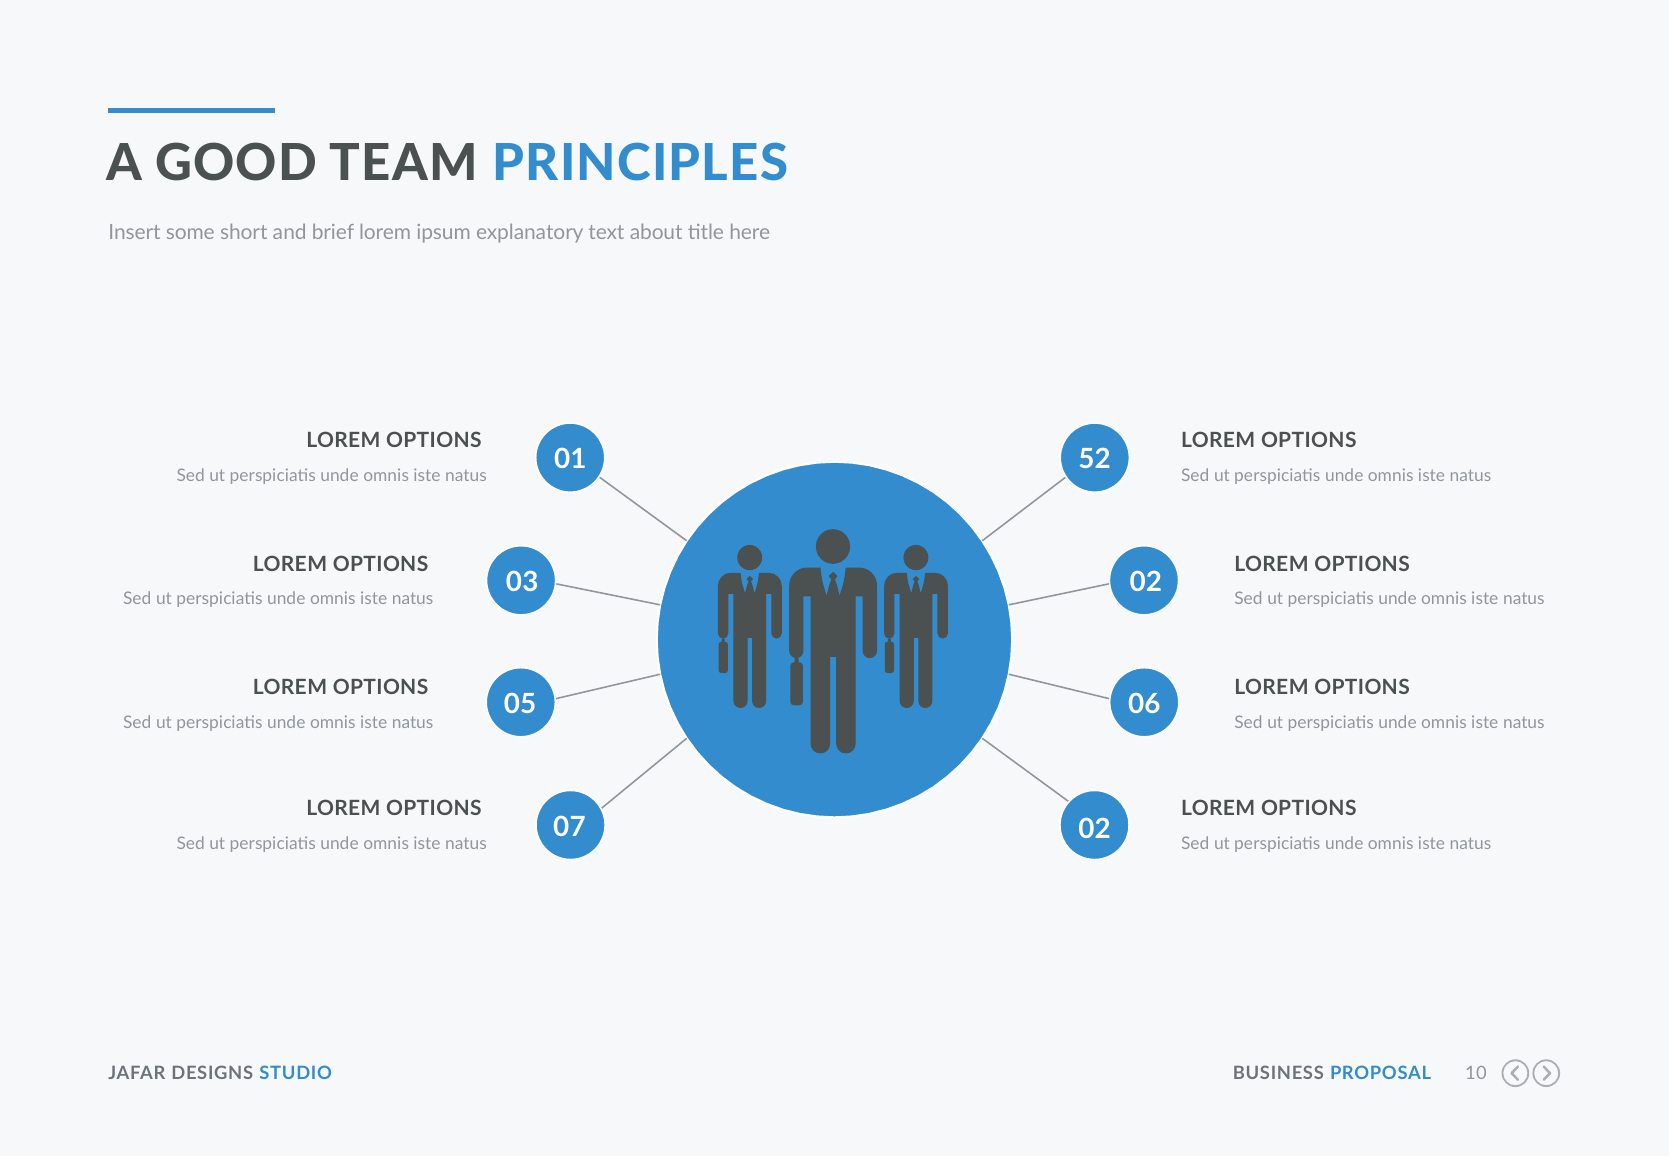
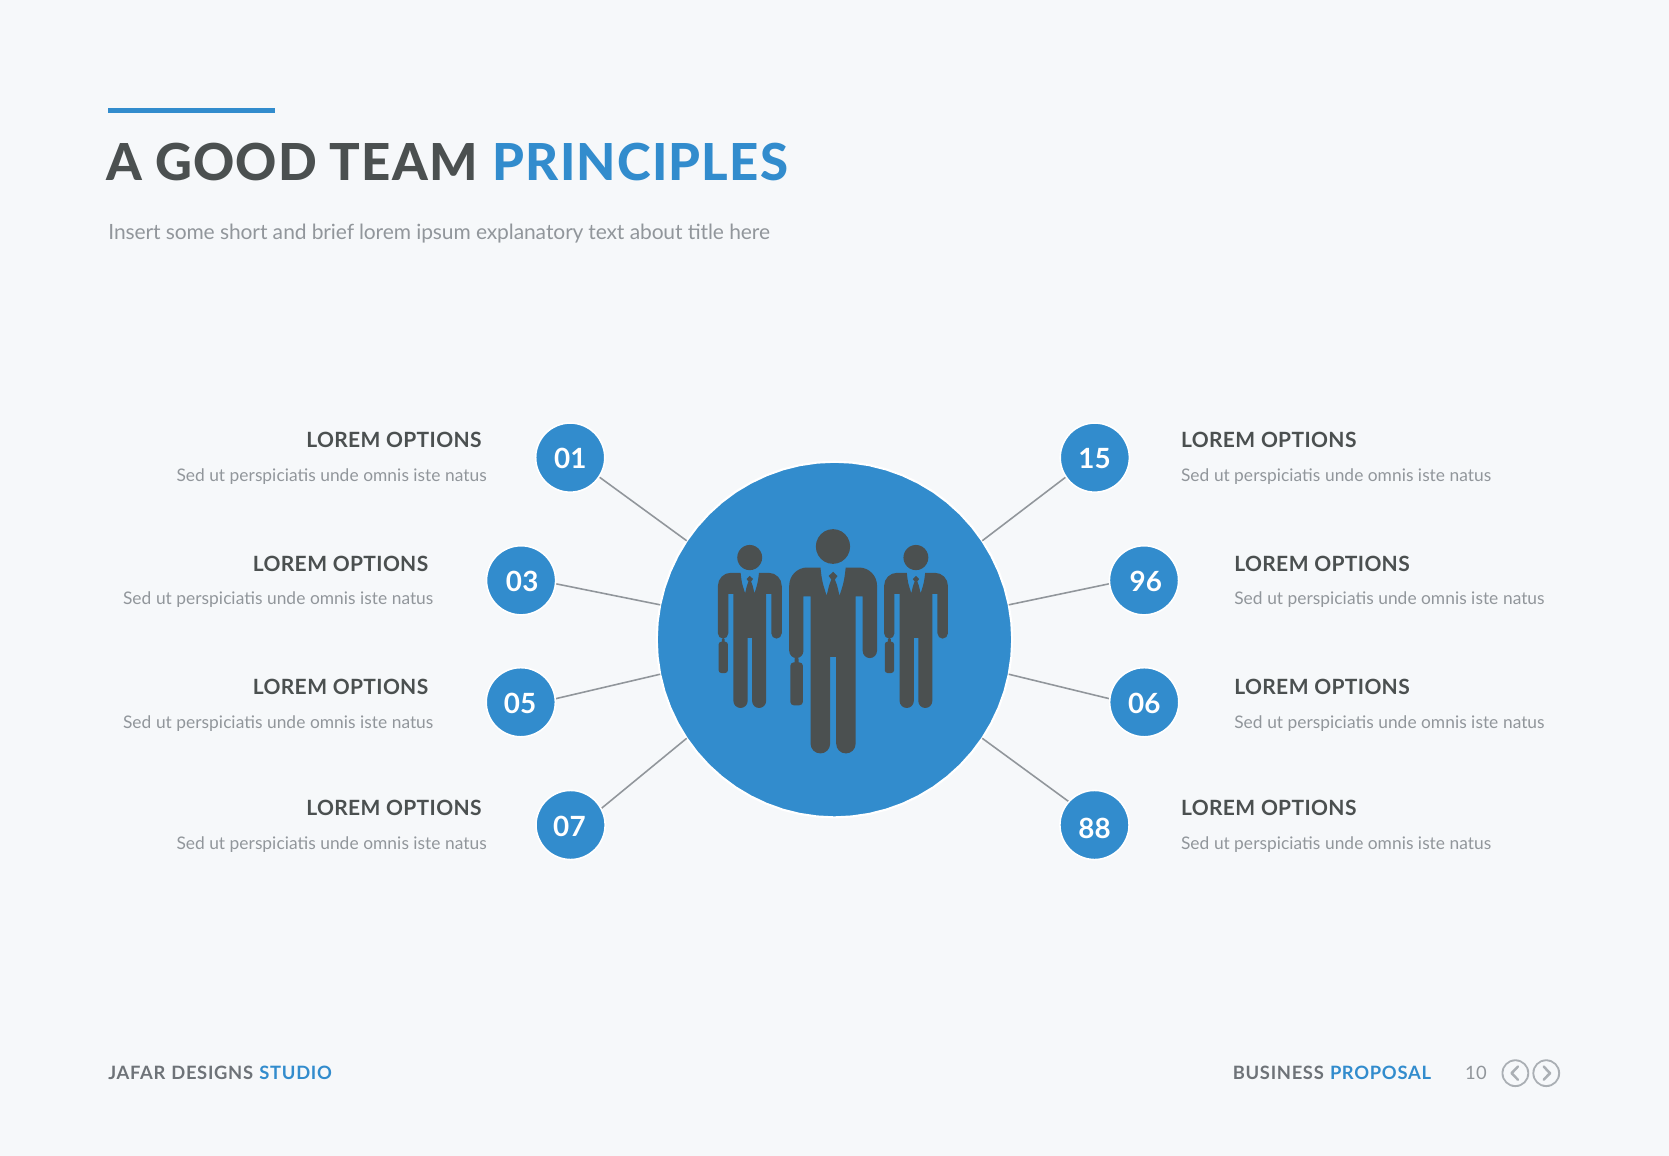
52: 52 -> 15
03 02: 02 -> 96
07 02: 02 -> 88
